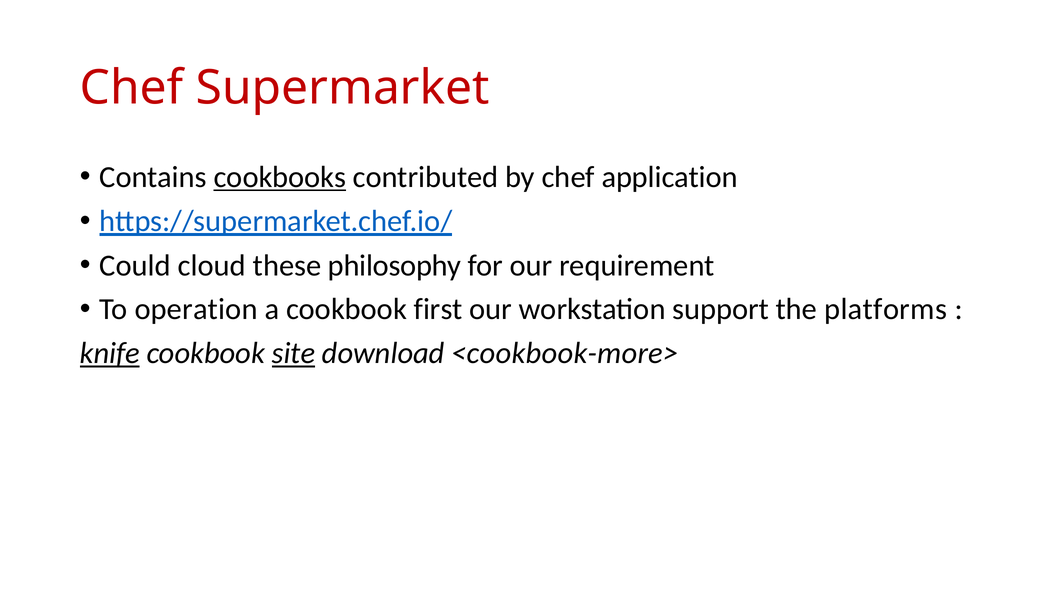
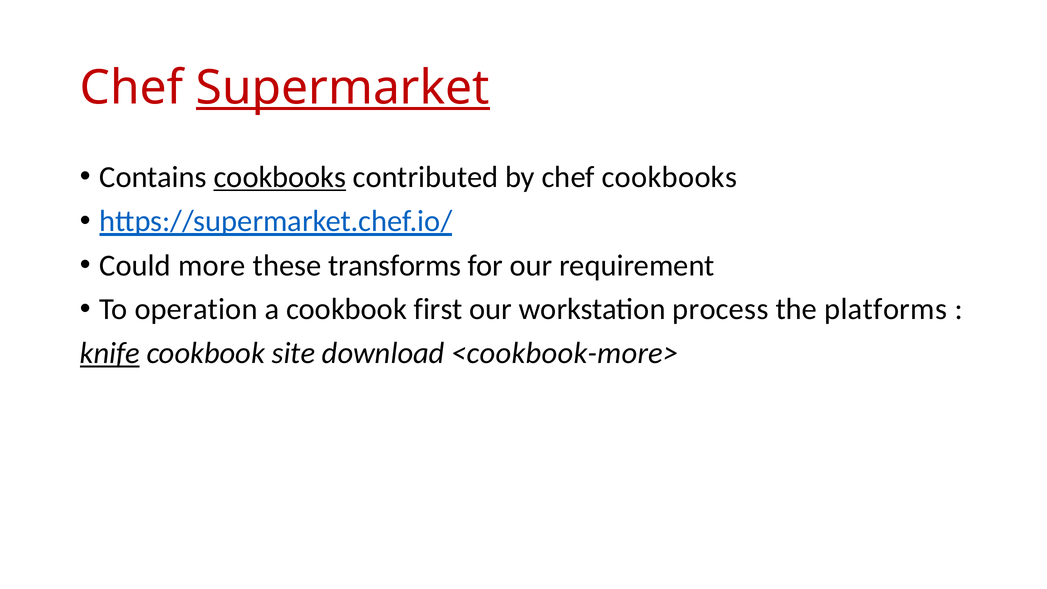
Supermarket underline: none -> present
chef application: application -> cookbooks
cloud: cloud -> more
philosophy: philosophy -> transforms
support: support -> process
site underline: present -> none
